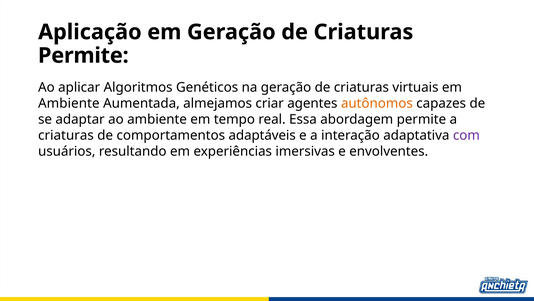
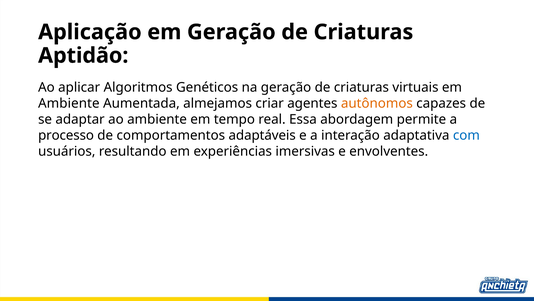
Permite at (83, 55): Permite -> Aptidão
criaturas at (66, 135): criaturas -> processo
com colour: purple -> blue
